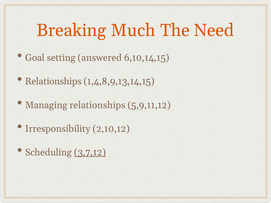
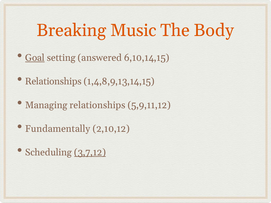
Much: Much -> Music
Need: Need -> Body
Goal underline: none -> present
Irresponsibility: Irresponsibility -> Fundamentally
